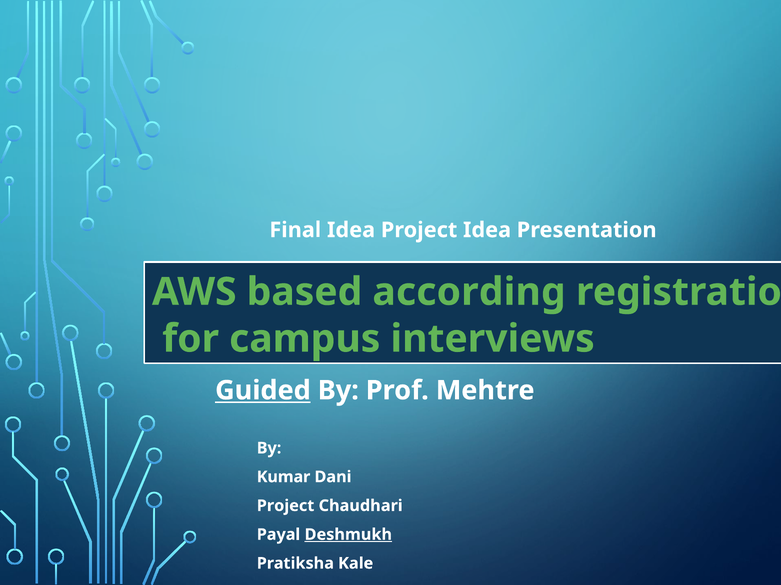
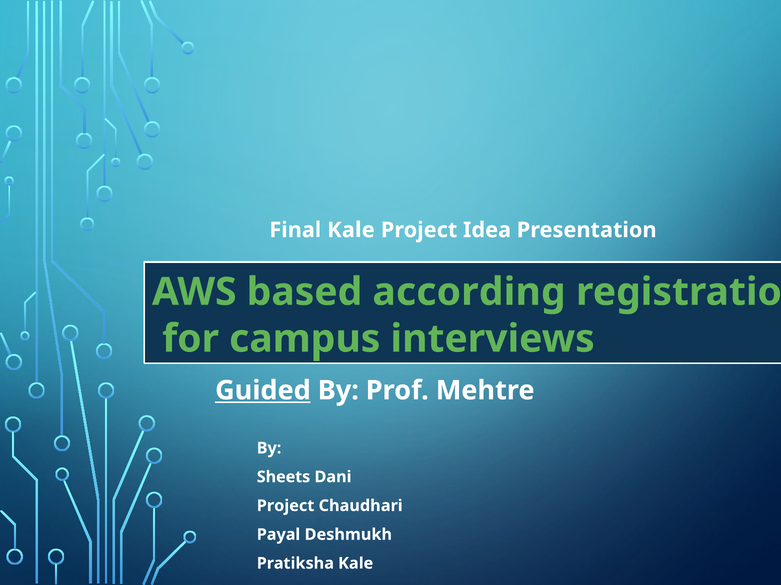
Final Idea: Idea -> Kale
Kumar: Kumar -> Sheets
Deshmukh underline: present -> none
